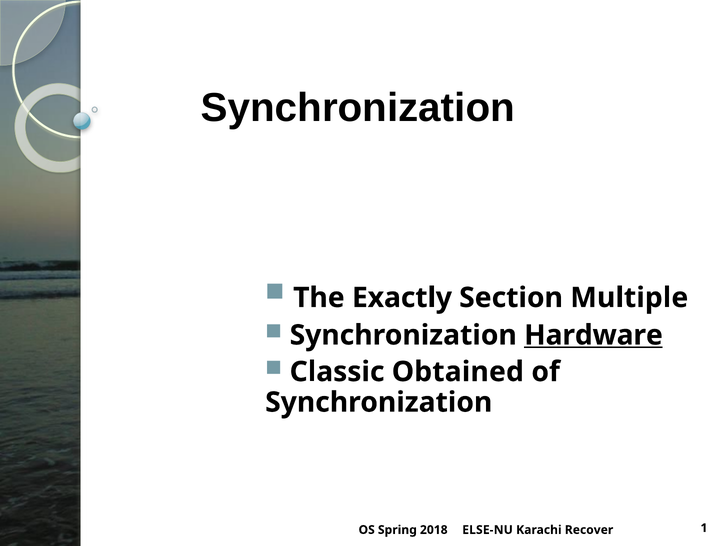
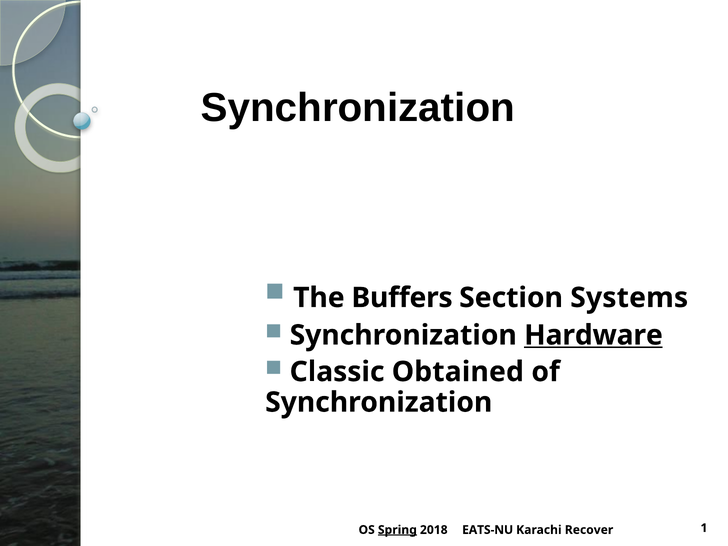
Exactly: Exactly -> Buffers
Multiple: Multiple -> Systems
Spring underline: none -> present
ELSE-NU: ELSE-NU -> EATS-NU
